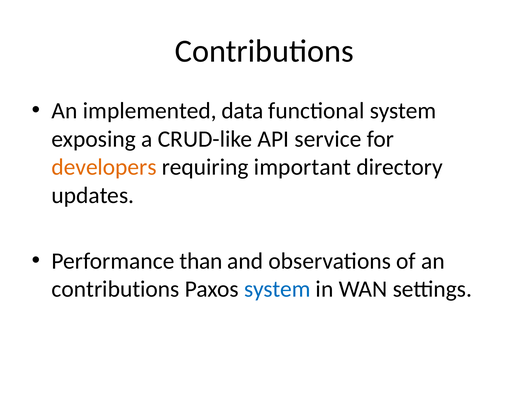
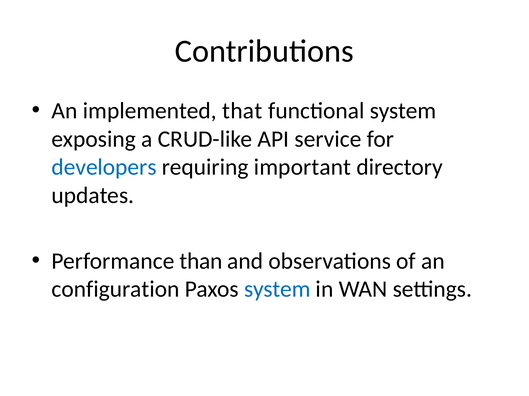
data: data -> that
developers colour: orange -> blue
contributions at (116, 290): contributions -> configuration
